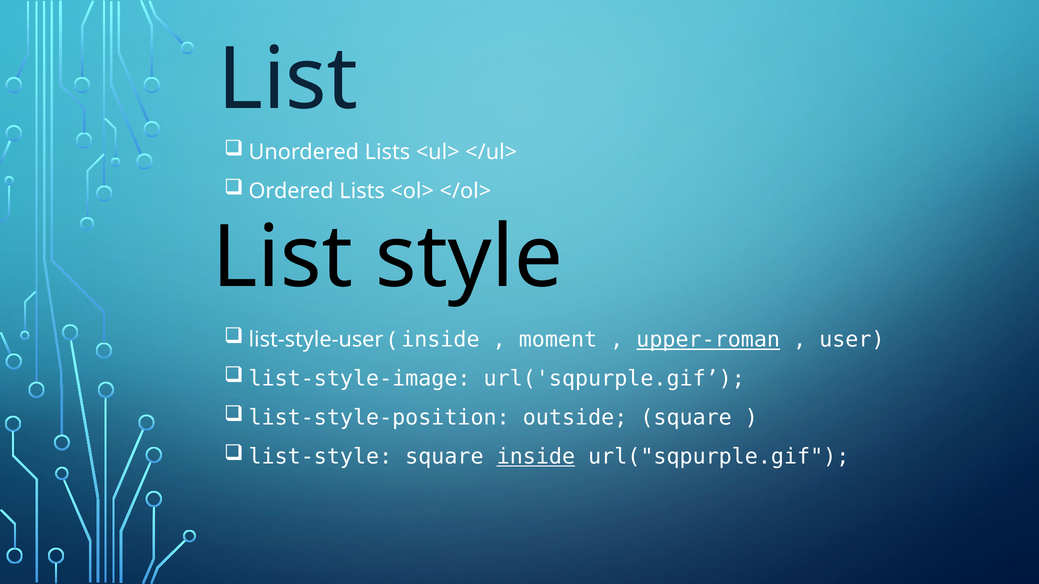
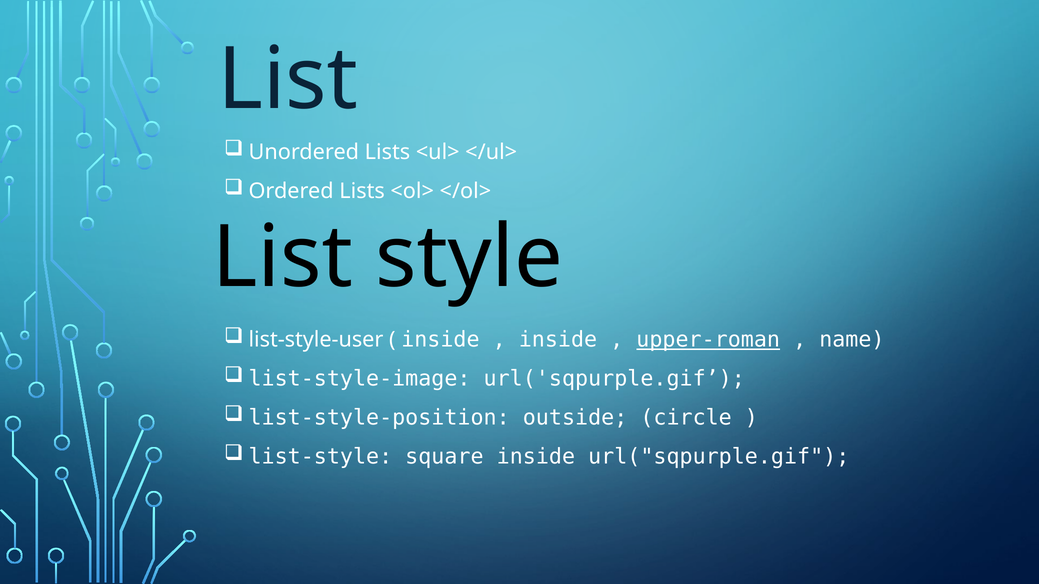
moment at (558, 340): moment -> inside
user: user -> name
outside square: square -> circle
inside at (536, 457) underline: present -> none
